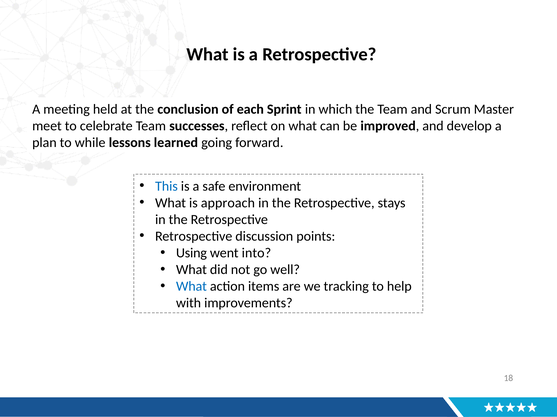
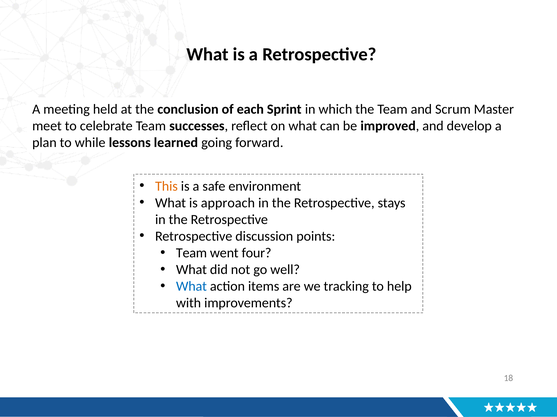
This colour: blue -> orange
Using at (191, 253): Using -> Team
into: into -> four
